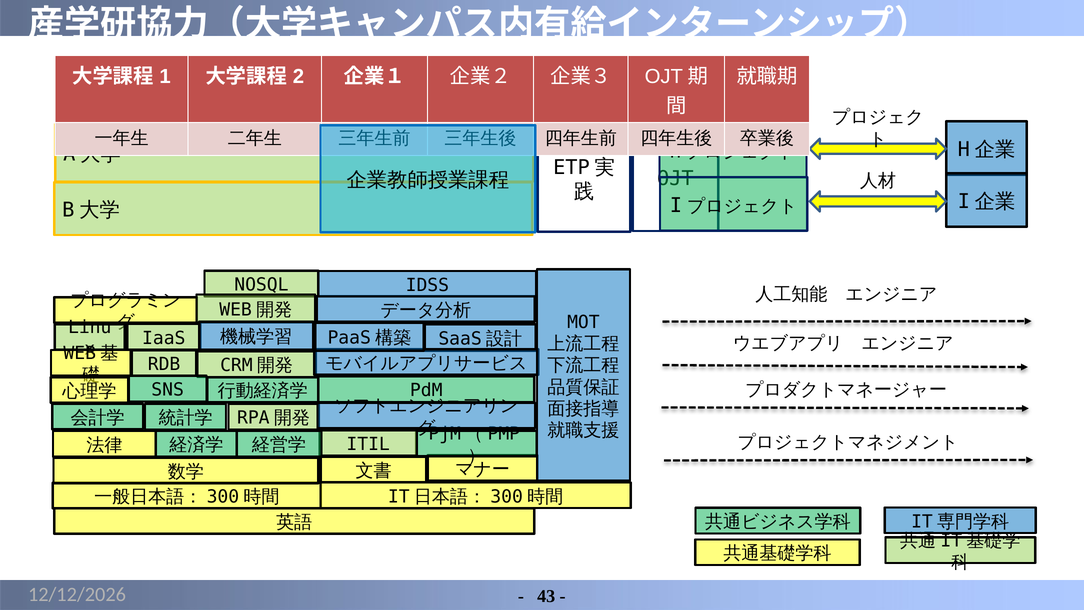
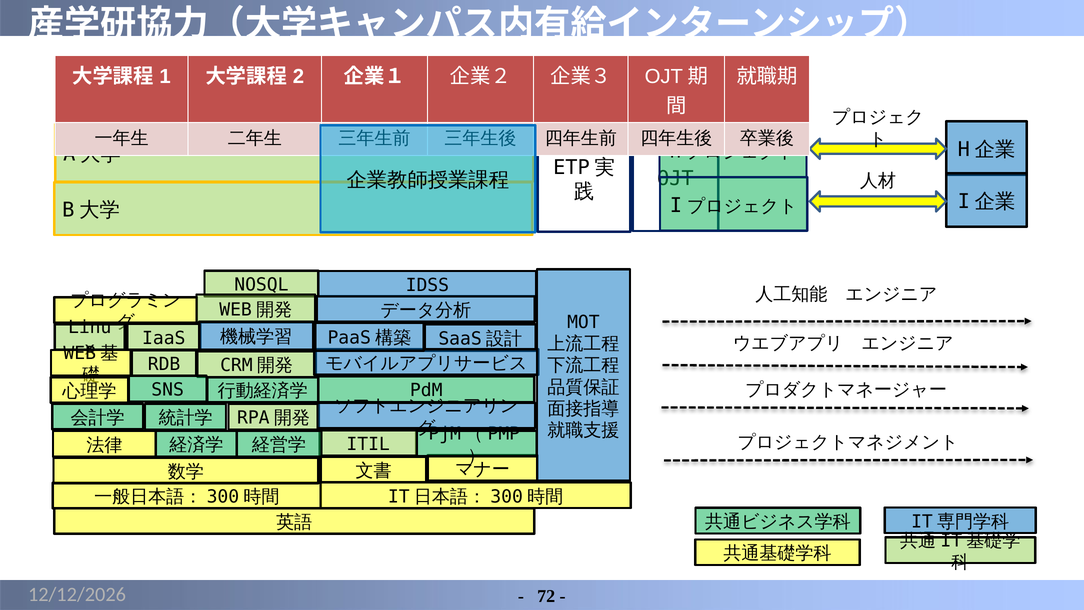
43: 43 -> 72
